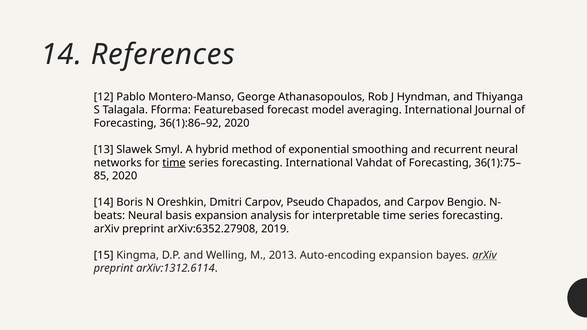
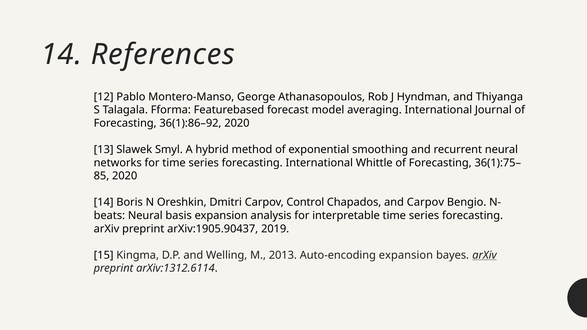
time at (174, 163) underline: present -> none
Vahdat: Vahdat -> Whittle
Pseudo: Pseudo -> Control
arXiv:6352.27908: arXiv:6352.27908 -> arXiv:1905.90437
